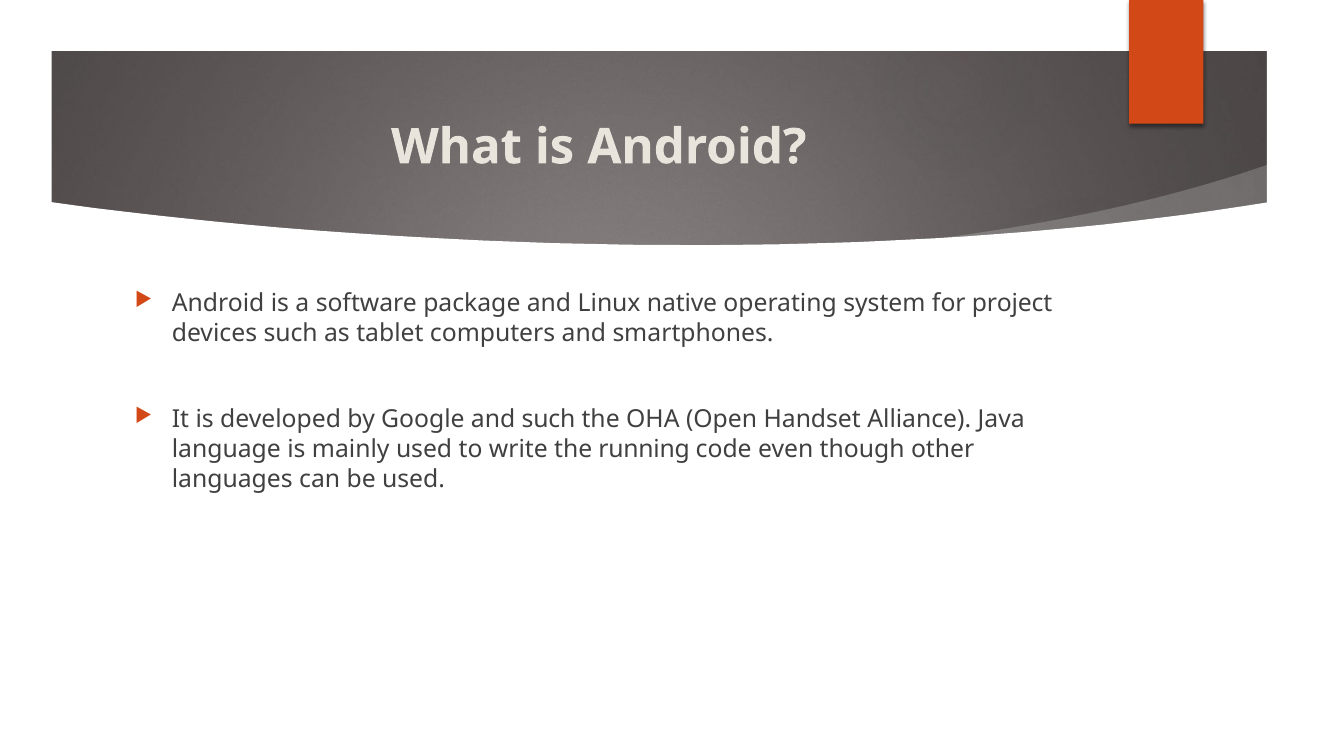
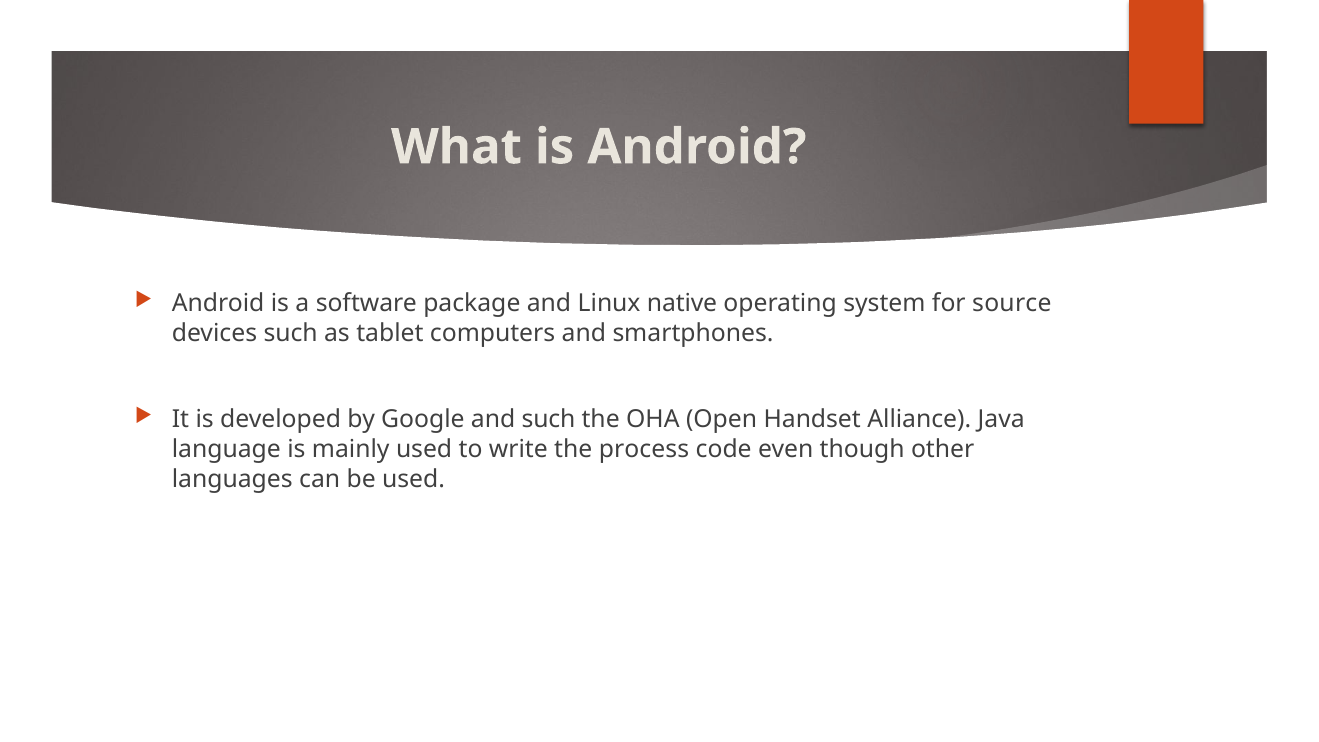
project: project -> source
running: running -> process
